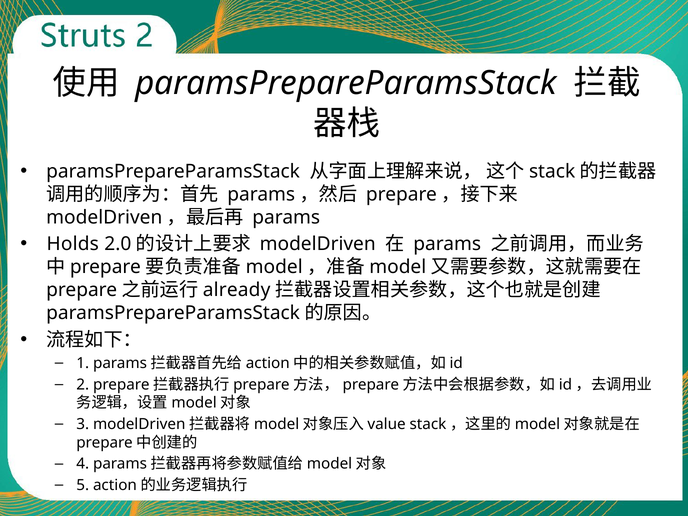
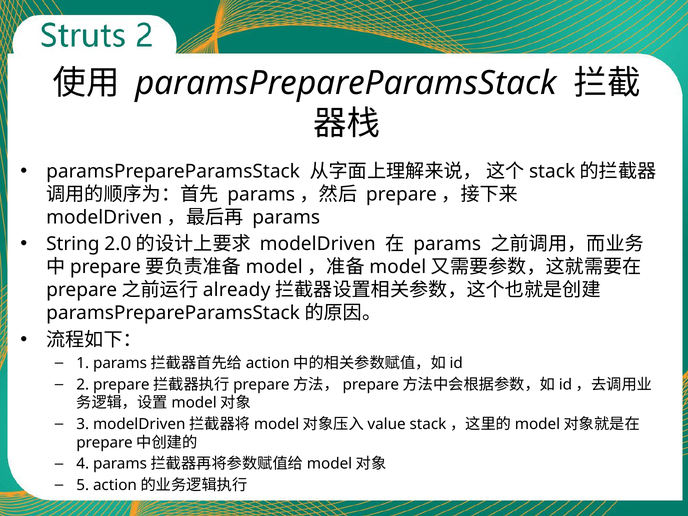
Holds: Holds -> String
